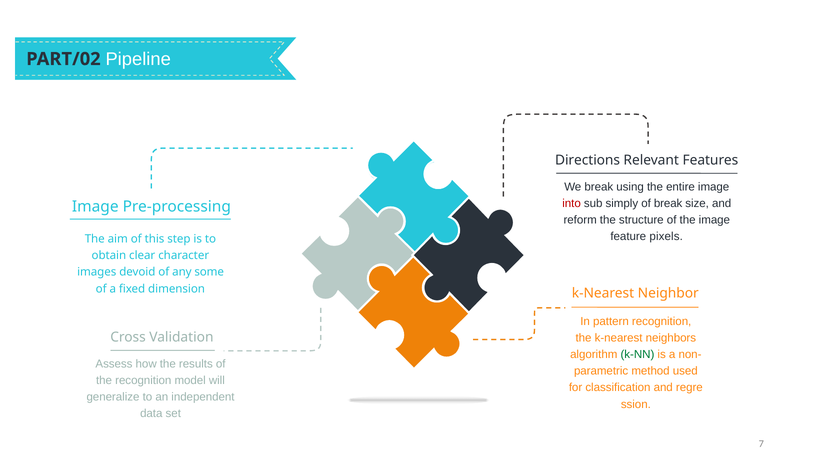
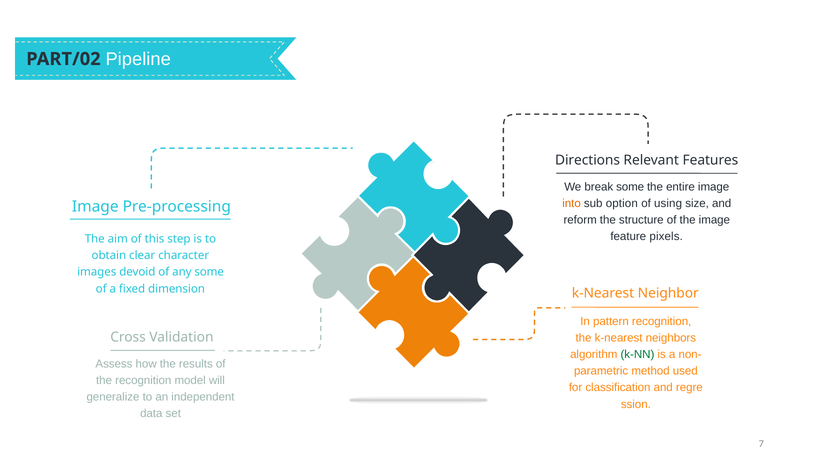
break using: using -> some
into colour: red -> orange
simply: simply -> option
of break: break -> using
